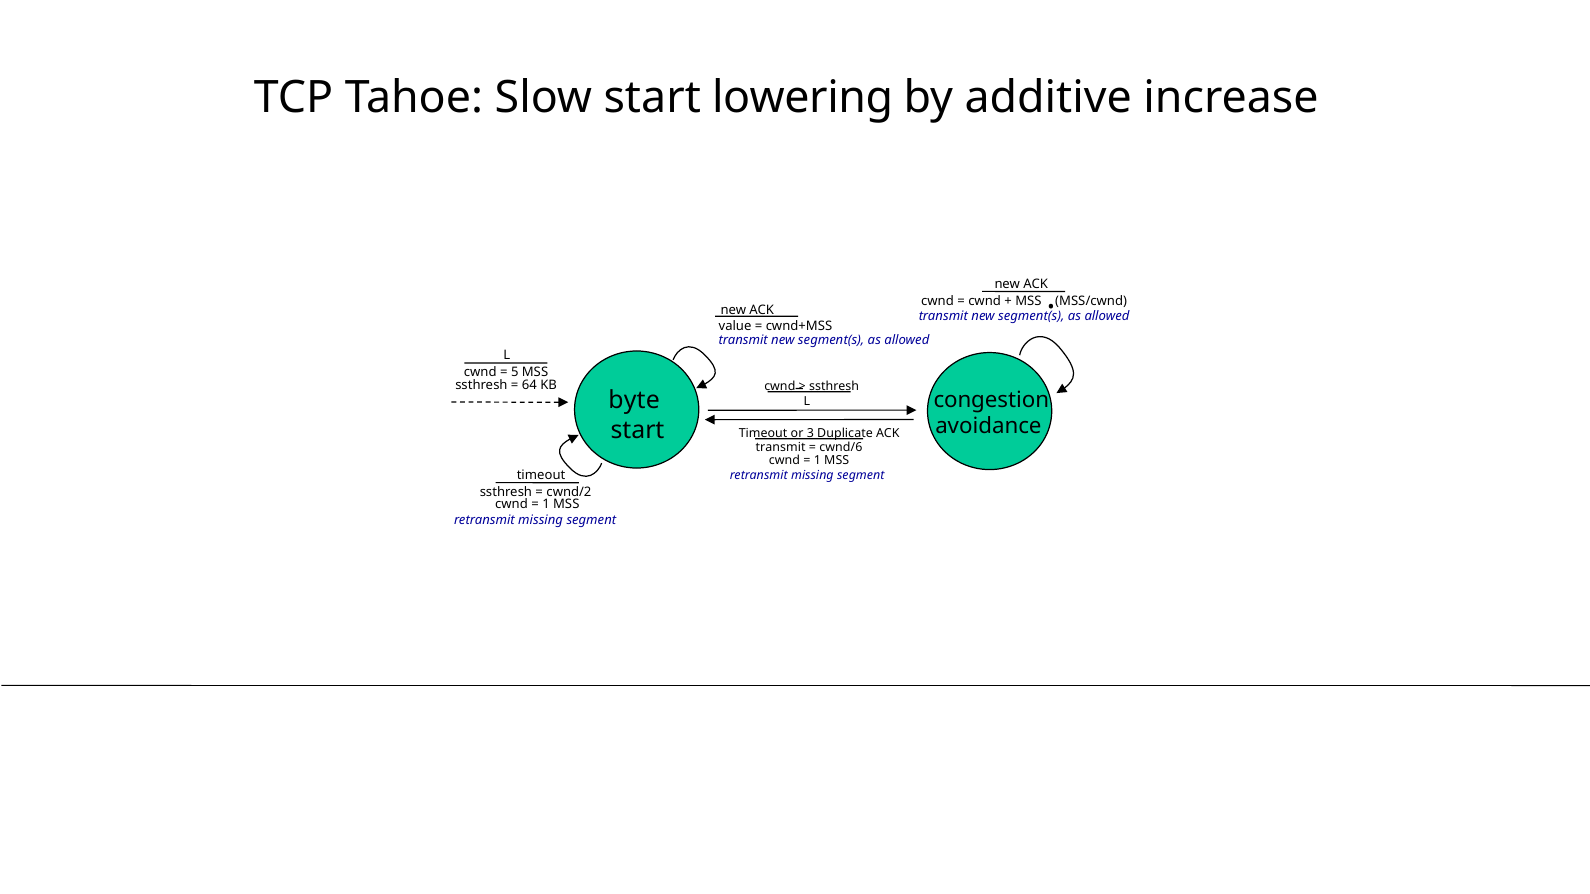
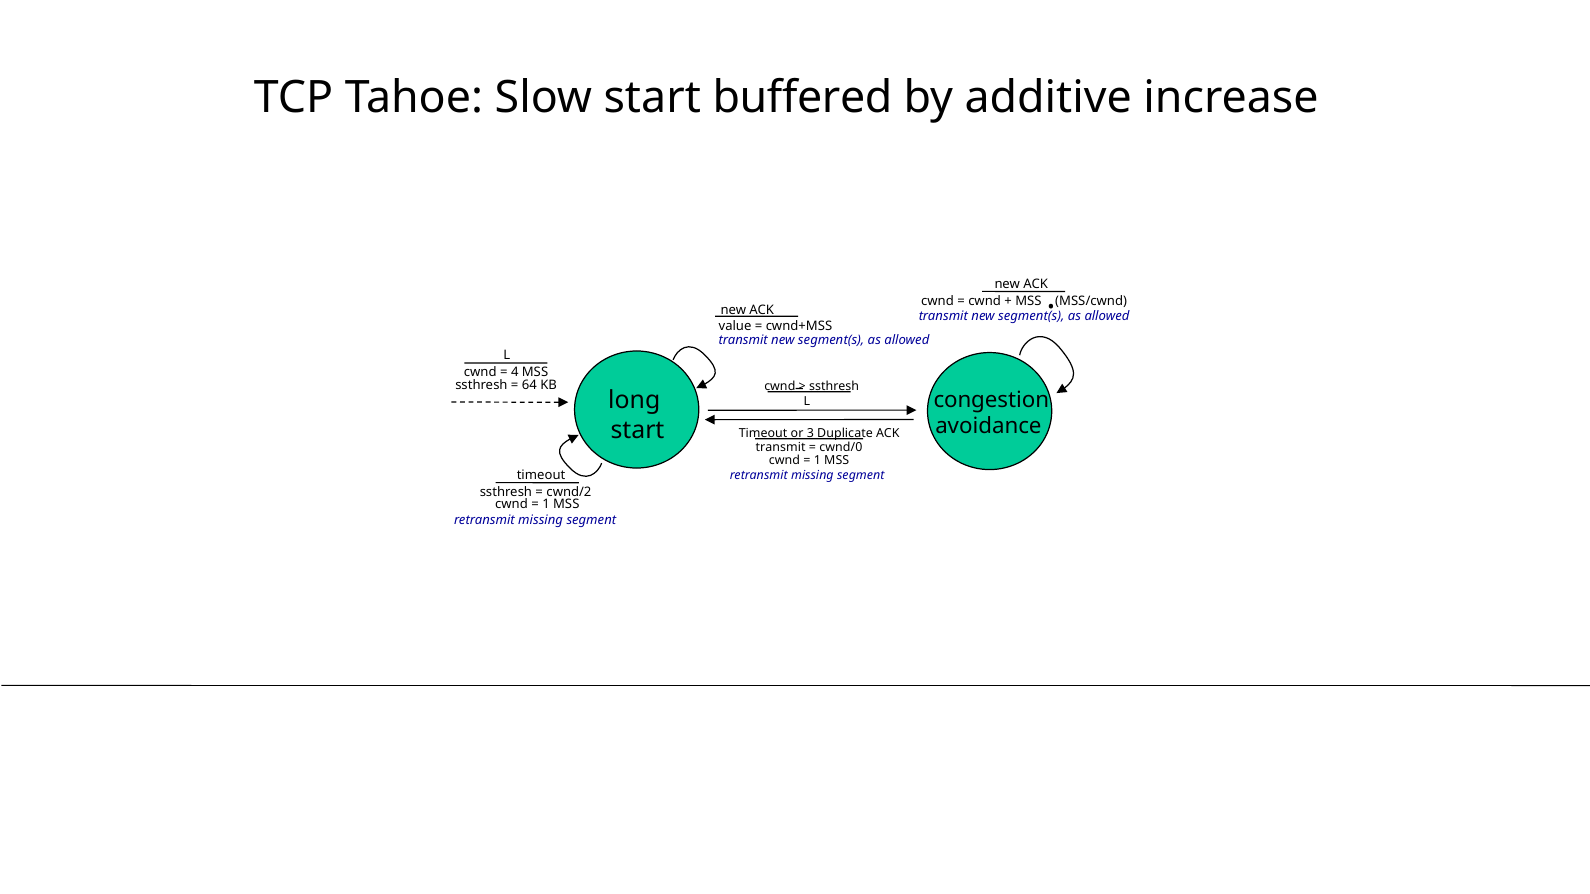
lowering: lowering -> buffered
5: 5 -> 4
byte: byte -> long
cwnd/6: cwnd/6 -> cwnd/0
